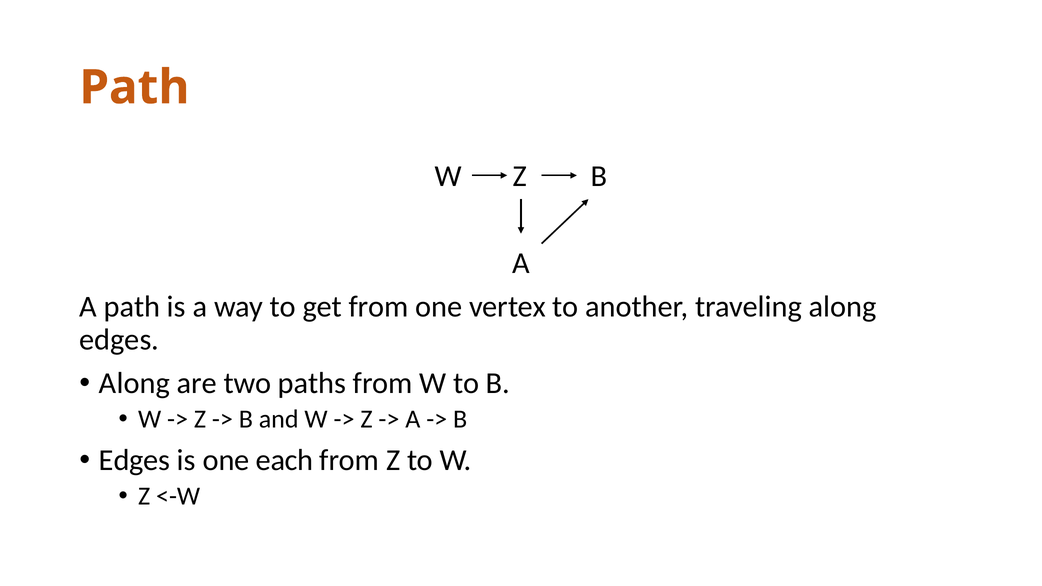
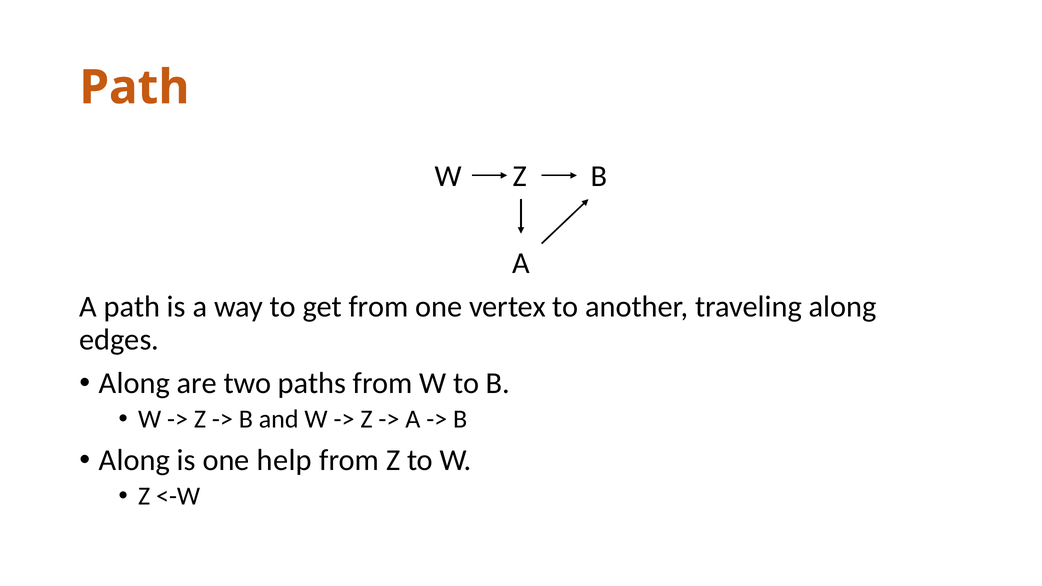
Edges at (135, 461): Edges -> Along
each: each -> help
